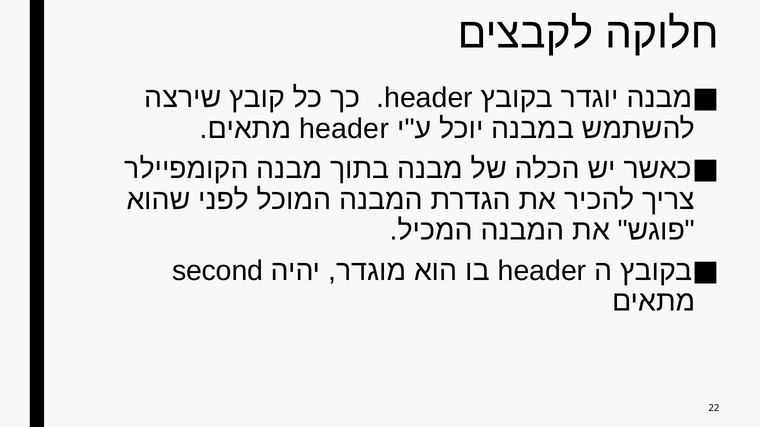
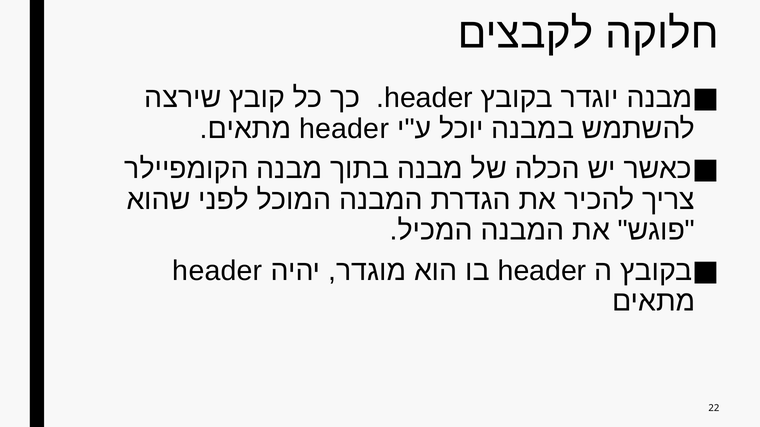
second at (218, 271): second -> header
